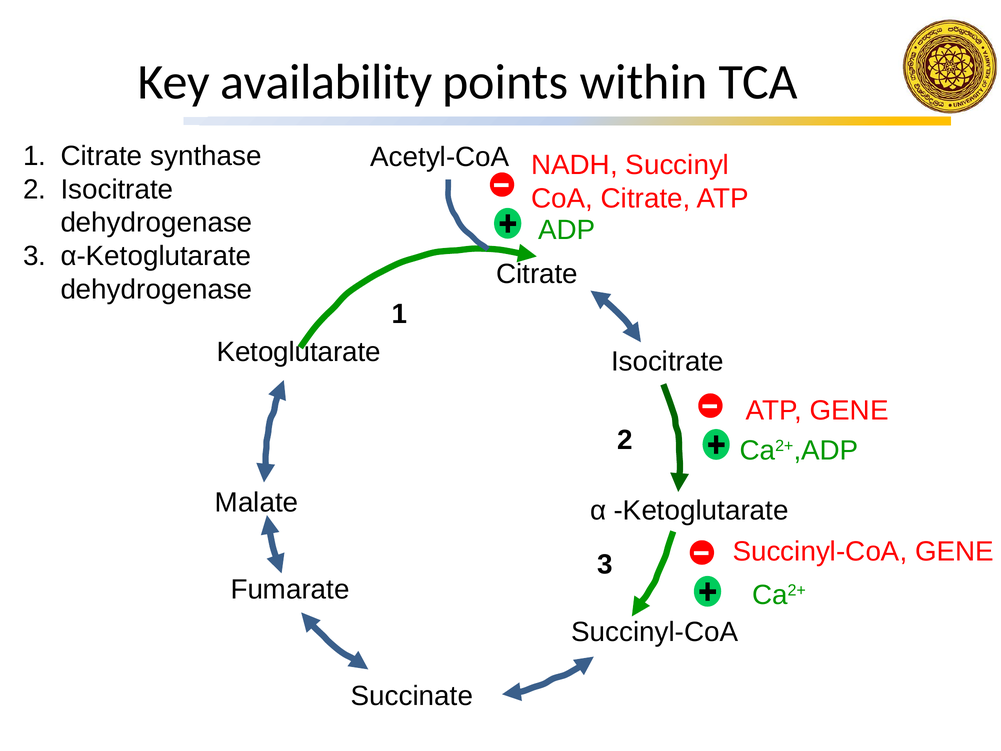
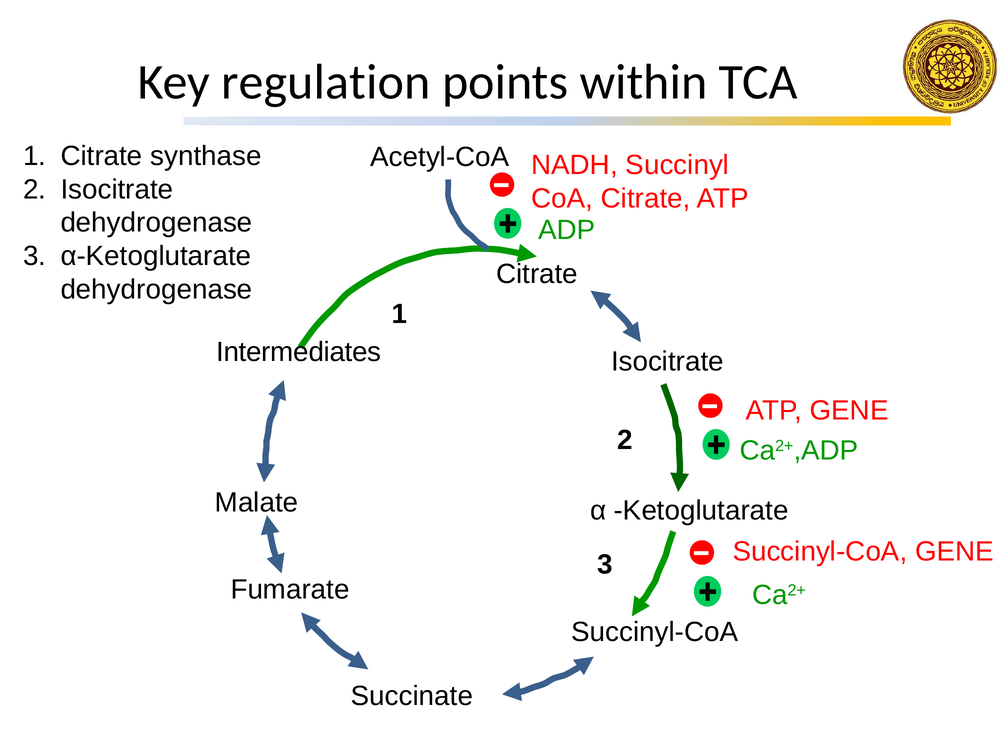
availability: availability -> regulation
Ketoglutarate at (299, 352): Ketoglutarate -> Intermediates
